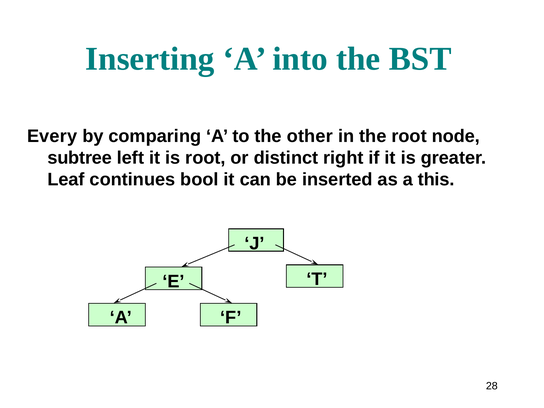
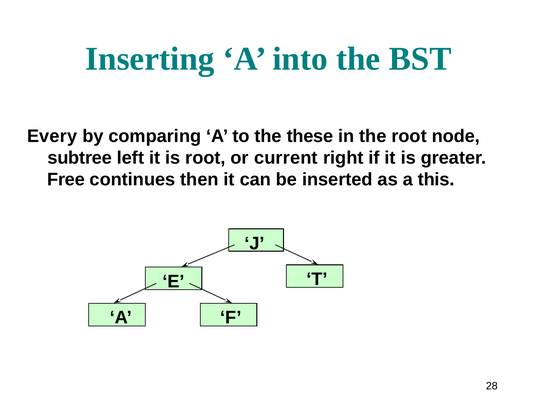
other: other -> these
distinct: distinct -> current
Leaf: Leaf -> Free
bool: bool -> then
